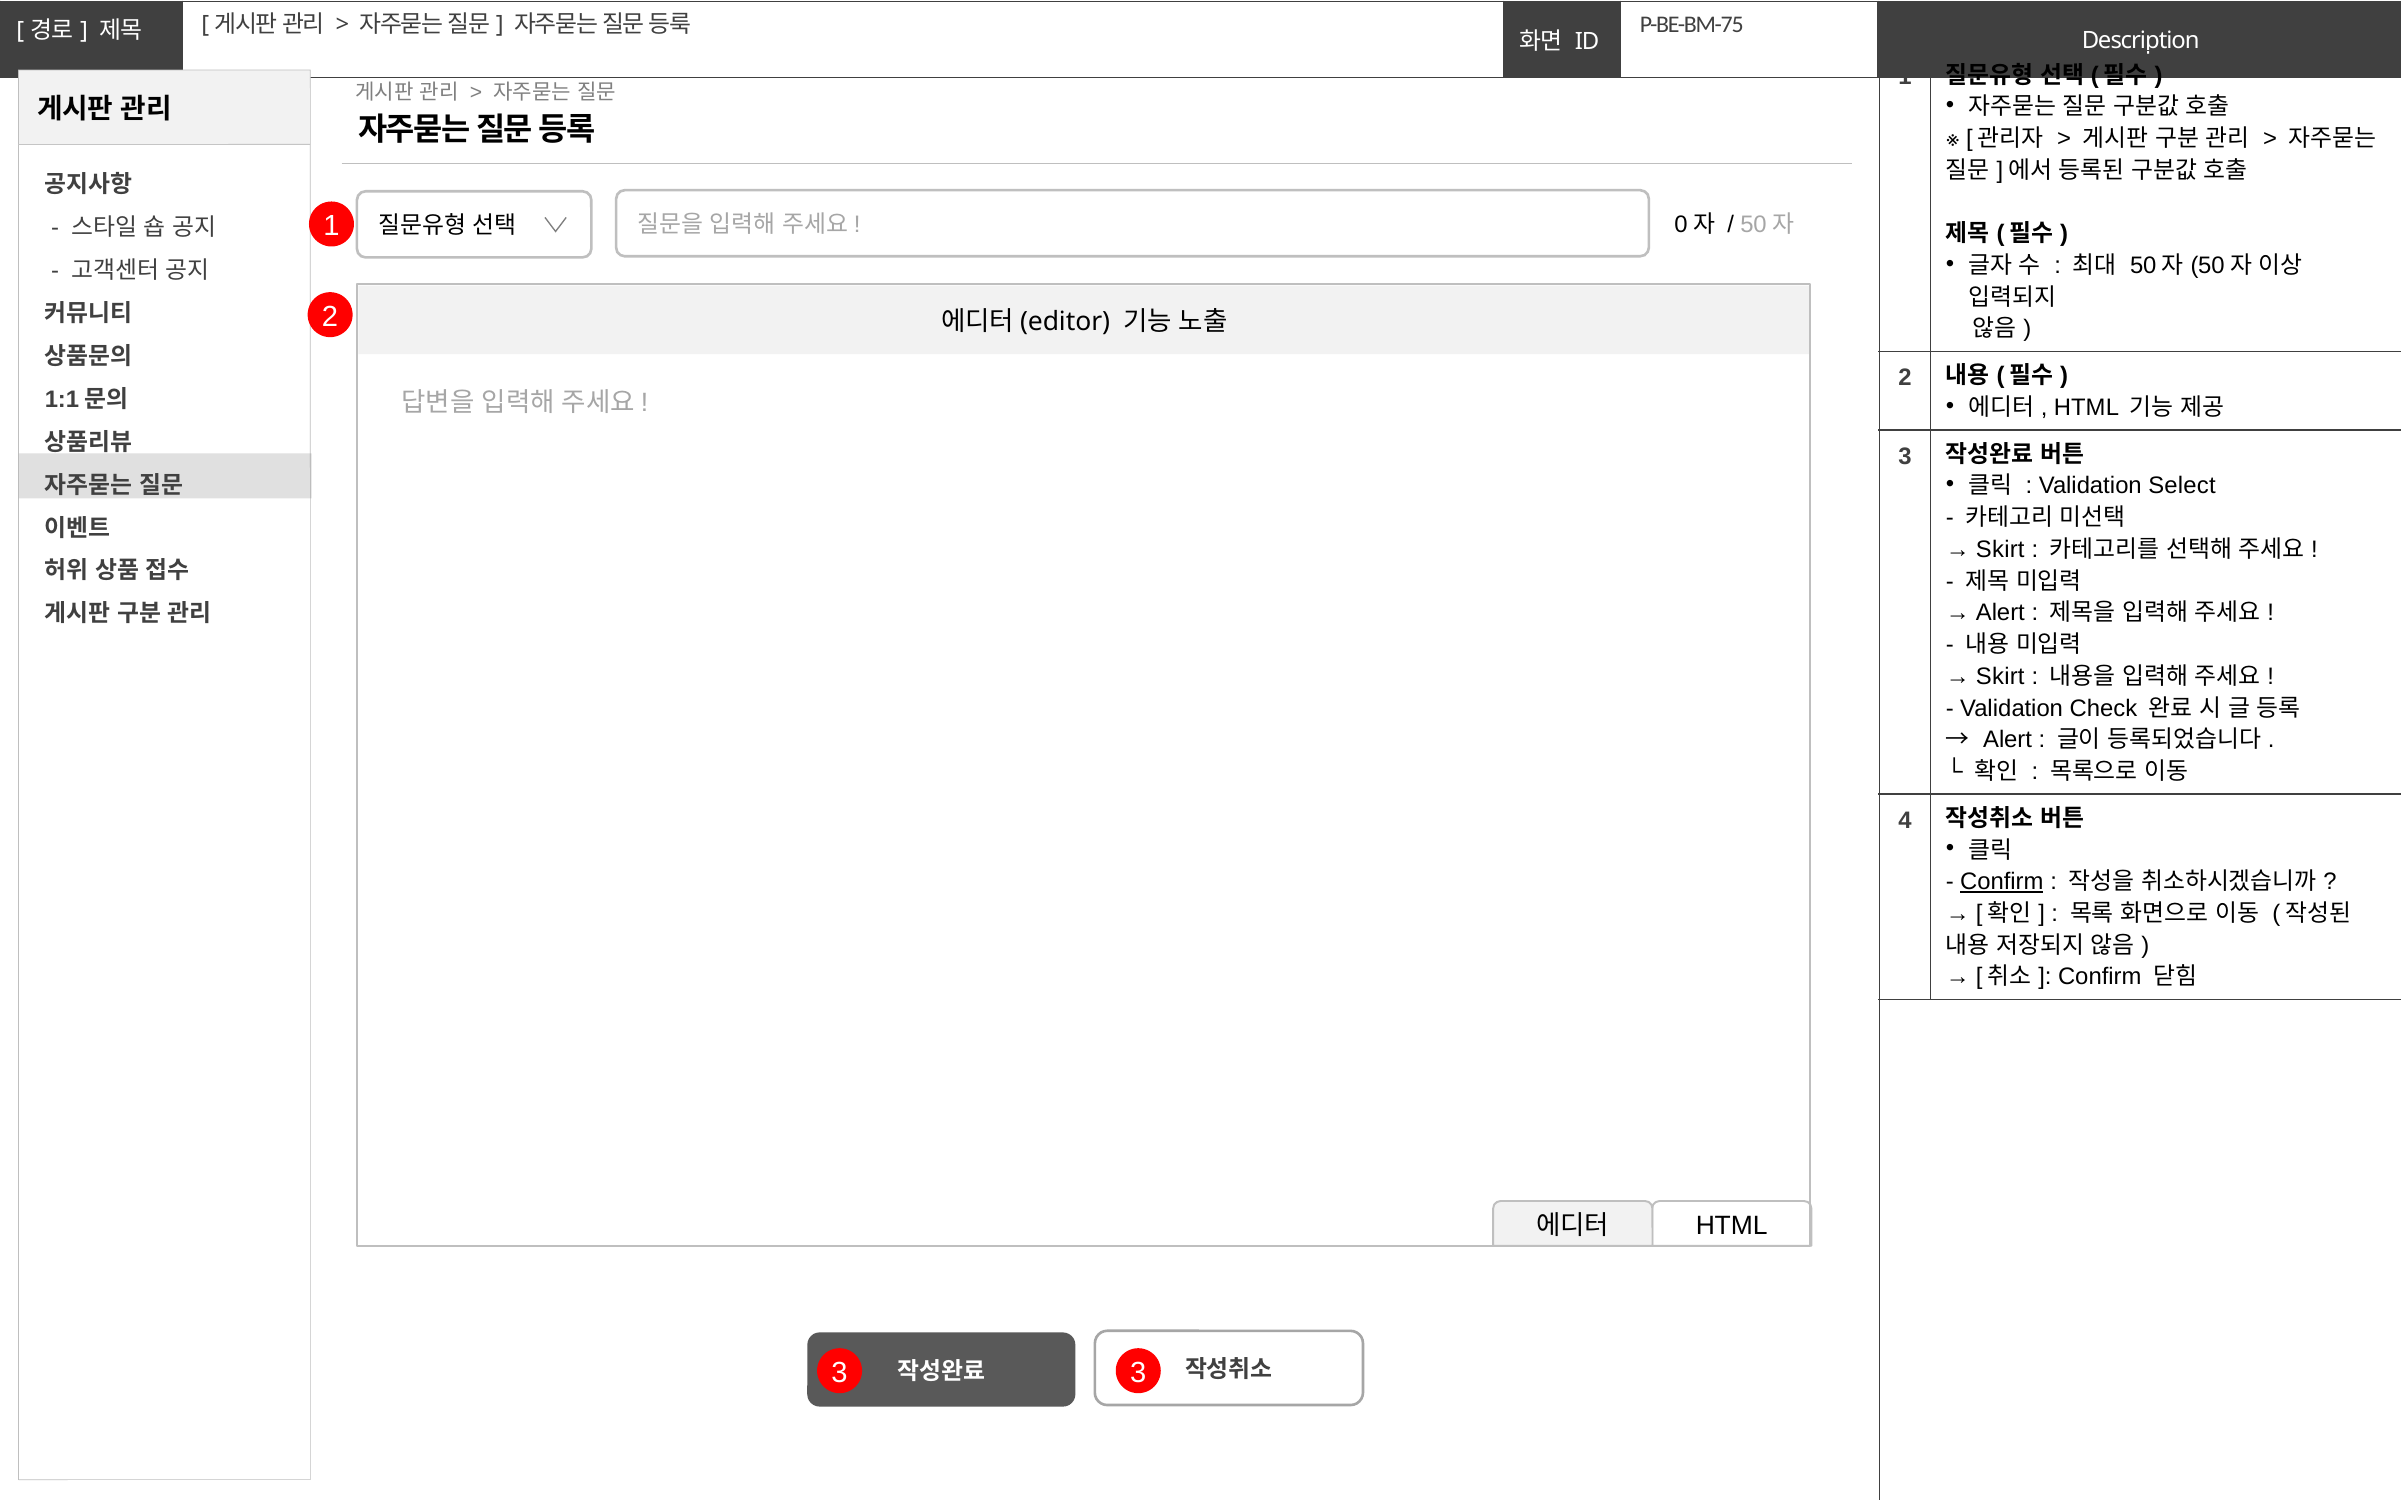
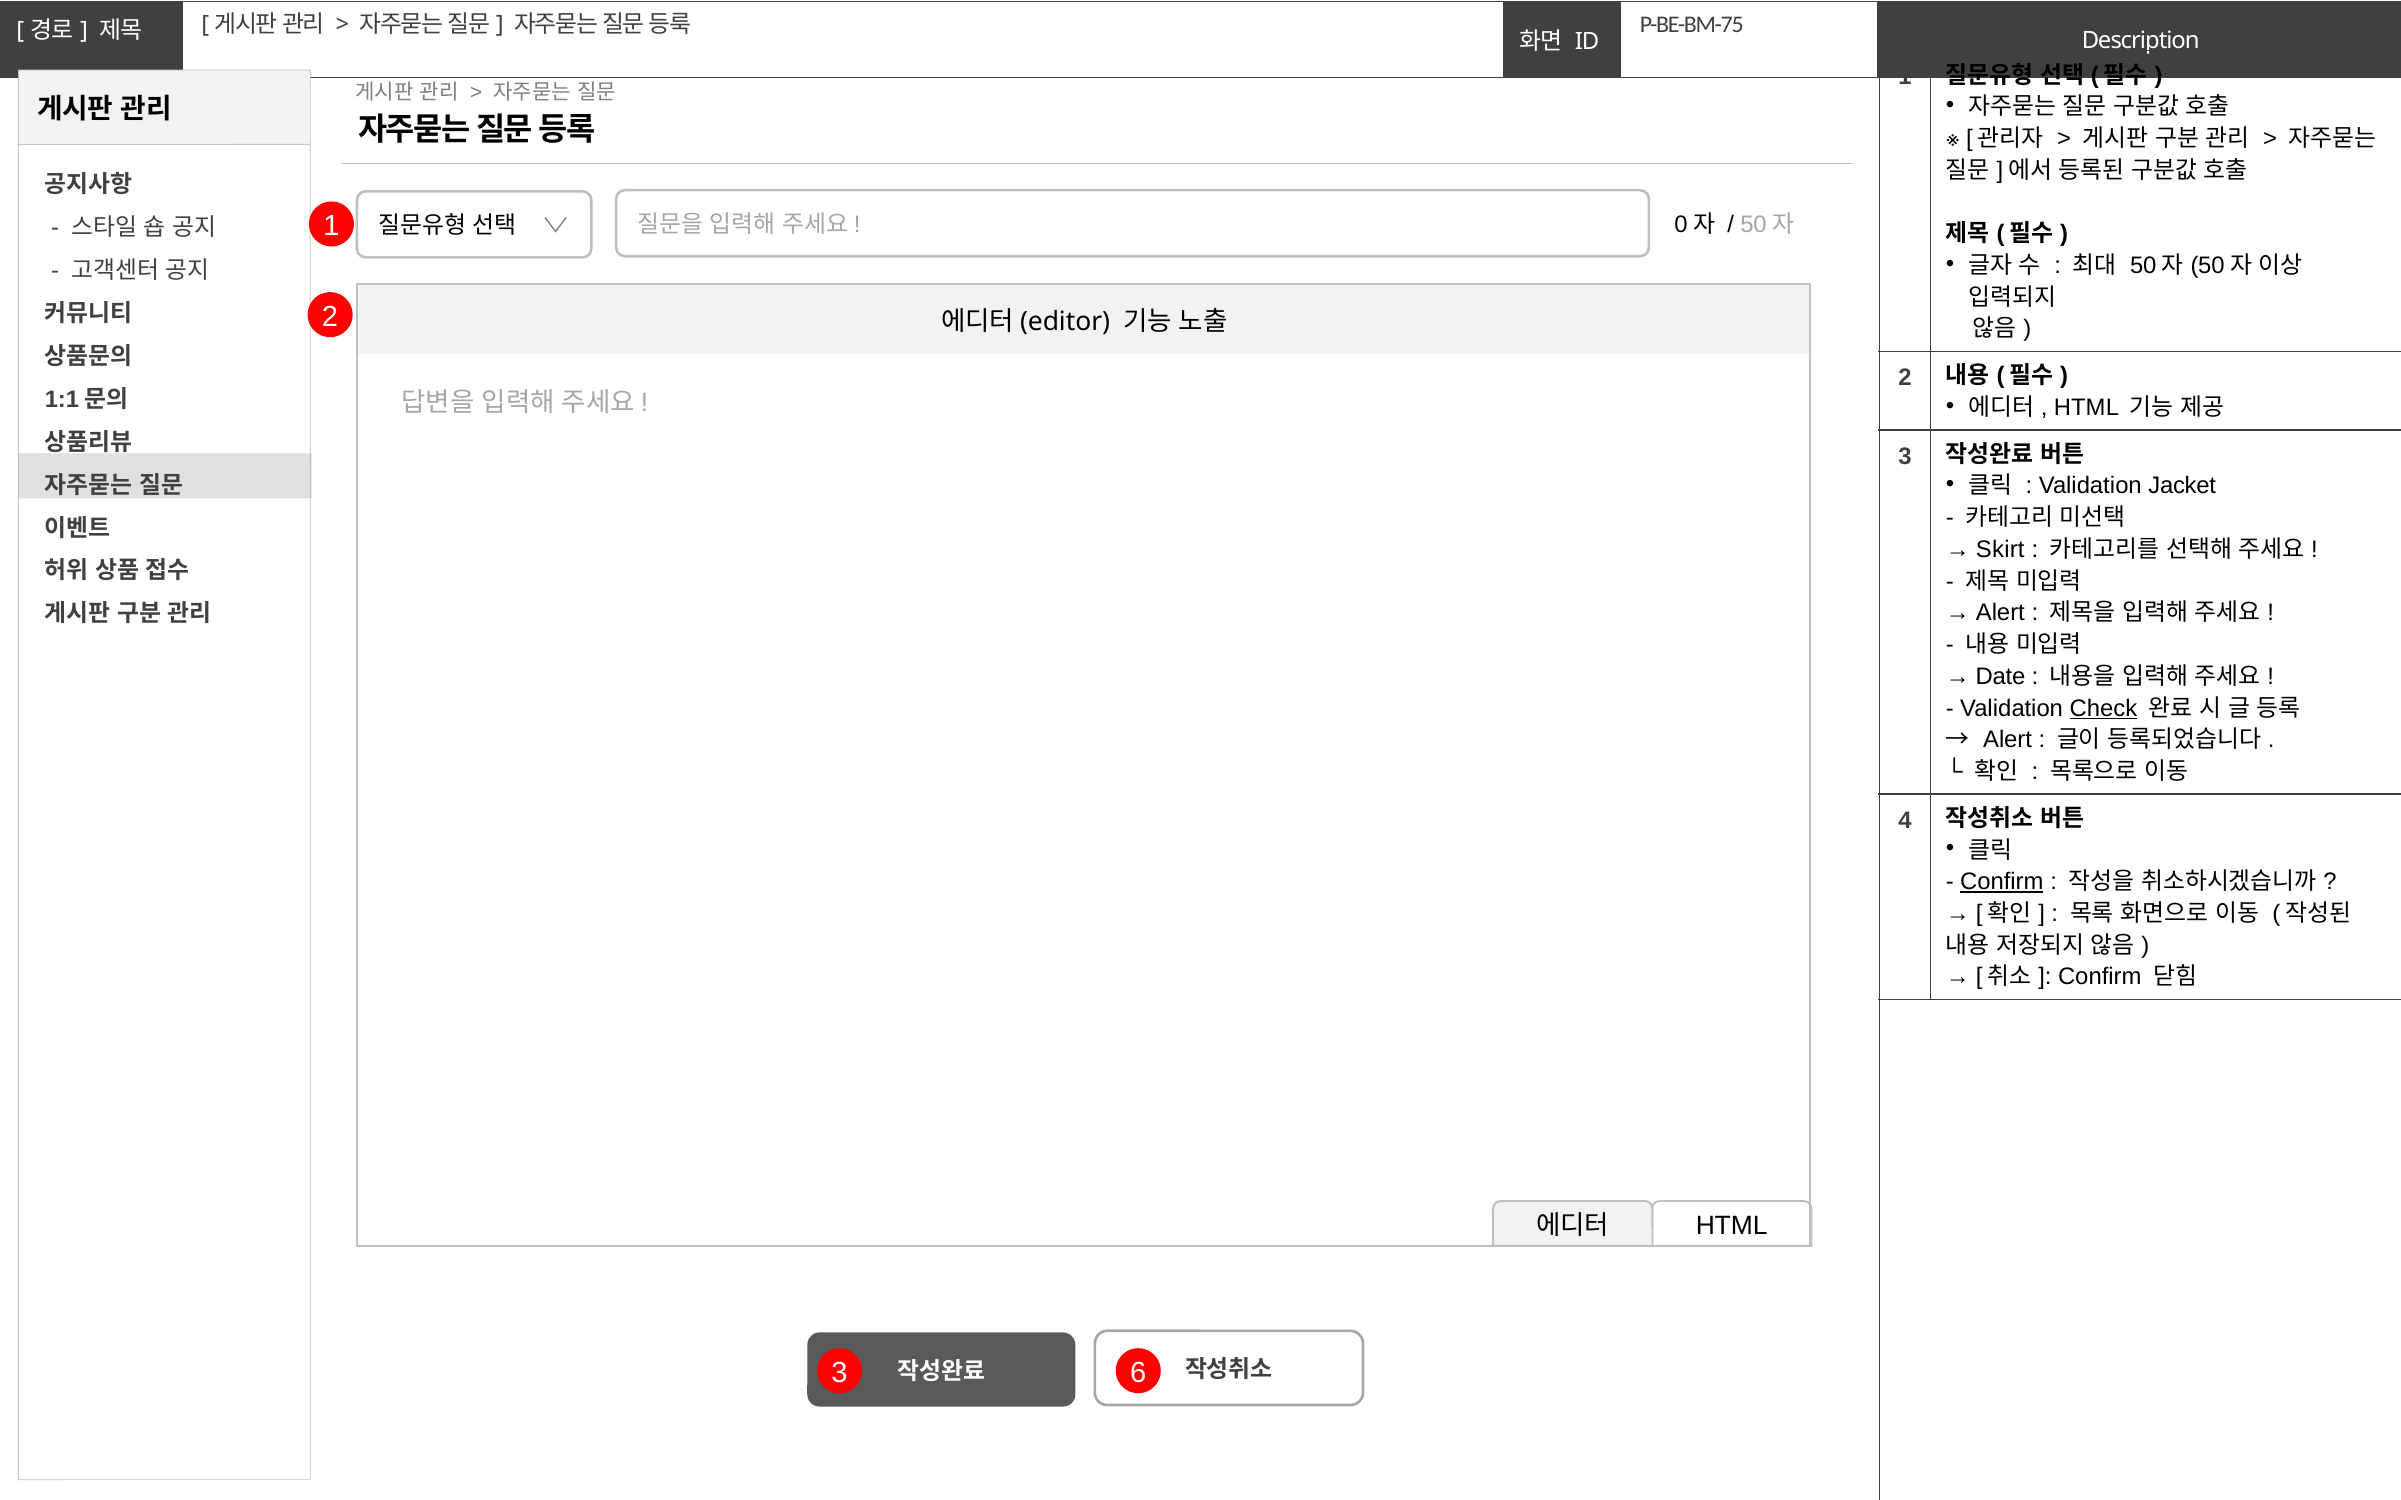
Select: Select -> Jacket
Skirt at (2000, 677): Skirt -> Date
Check underline: none -> present
3 3: 3 -> 6
